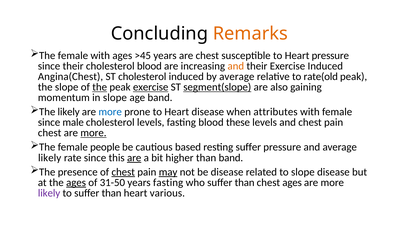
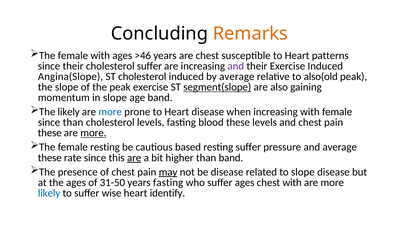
>45: >45 -> >46
Heart pressure: pressure -> patterns
cholesterol blood: blood -> suffer
and at (236, 66) colour: orange -> purple
Angina(Chest: Angina(Chest -> Angina(Slope
rate(old: rate(old -> also(old
the at (100, 87) underline: present -> none
exercise at (151, 87) underline: present -> none
when attributes: attributes -> increasing
since male: male -> than
chest at (50, 133): chest -> these
female people: people -> resting
likely at (50, 157): likely -> these
chest at (123, 172) underline: present -> none
ages at (76, 182) underline: present -> none
who suffer than: than -> ages
chest ages: ages -> with
likely at (49, 193) colour: purple -> blue
to suffer than: than -> wise
various: various -> identify
